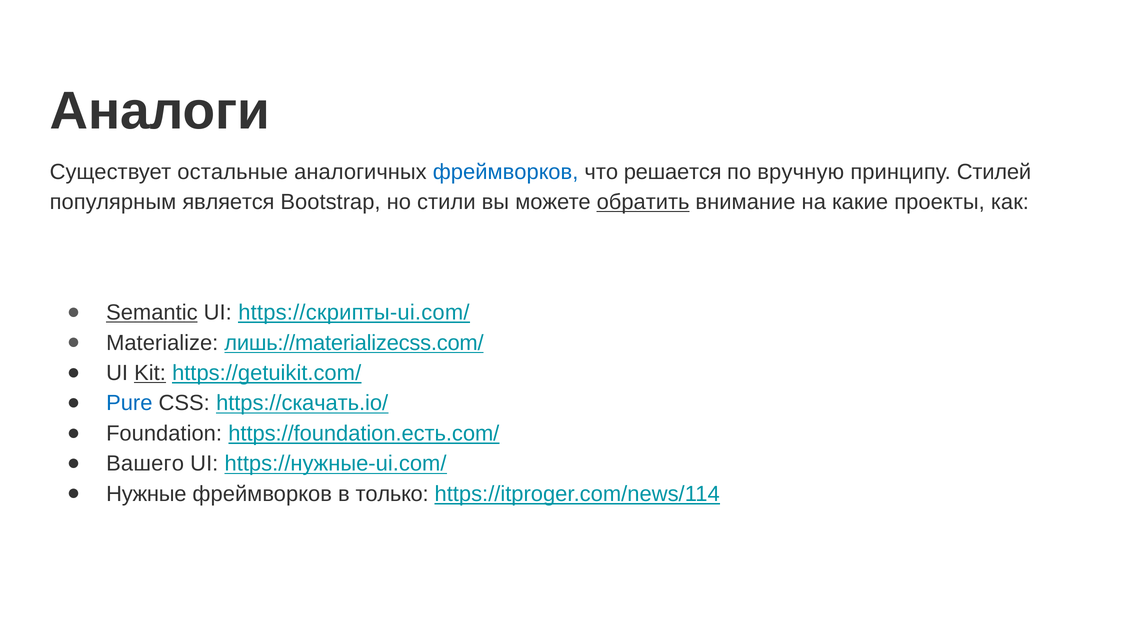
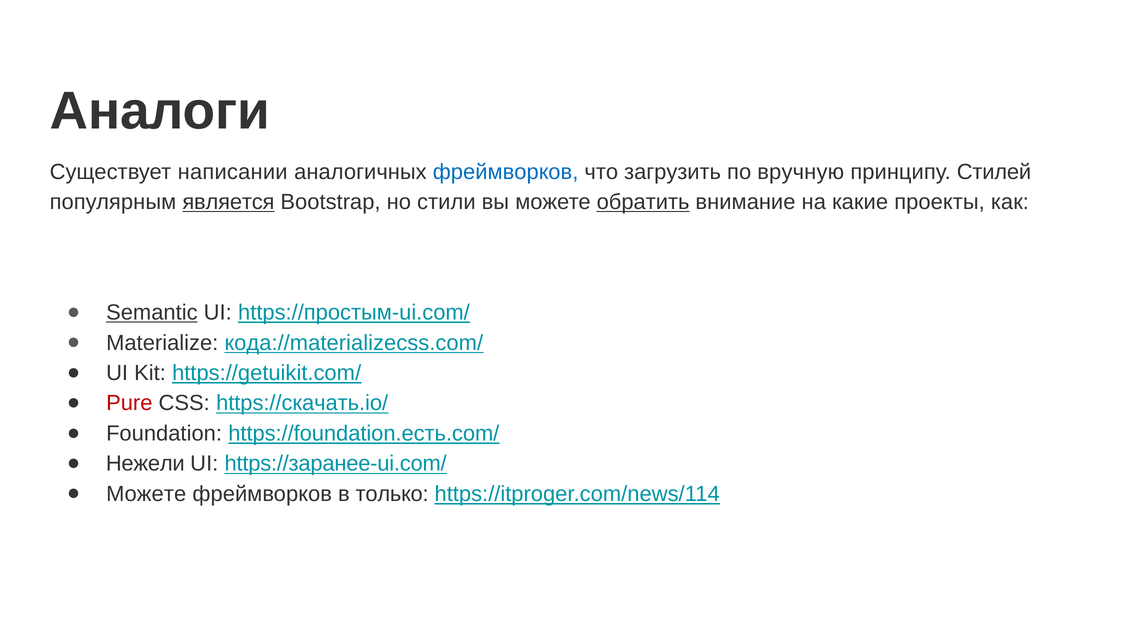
остальные: остальные -> написании
решается: решается -> загрузить
является underline: none -> present
https://скрипты-ui.com/: https://скрипты-ui.com/ -> https://простым-ui.com/
лишь://materializecss.com/: лишь://materializecss.com/ -> кода://materializecss.com/
Kit underline: present -> none
Pure colour: blue -> red
Вашего: Вашего -> Нежели
https://нужные-ui.com/: https://нужные-ui.com/ -> https://заранее-ui.com/
Нужные at (146, 494): Нужные -> Можете
